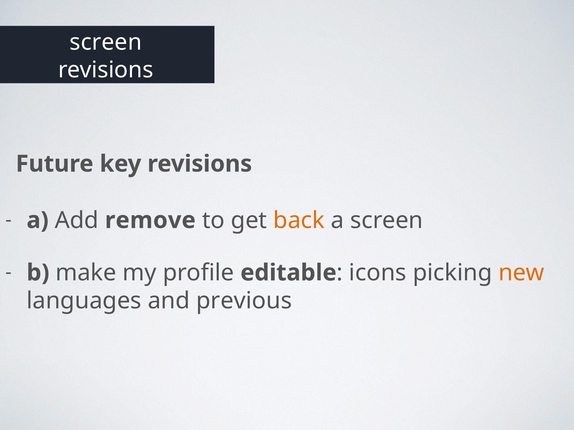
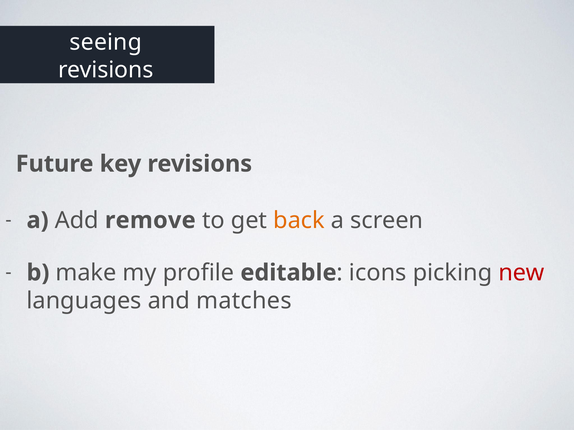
screen at (106, 42): screen -> seeing
new colour: orange -> red
previous: previous -> matches
